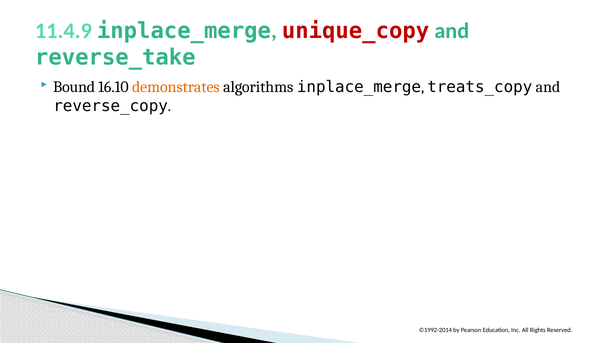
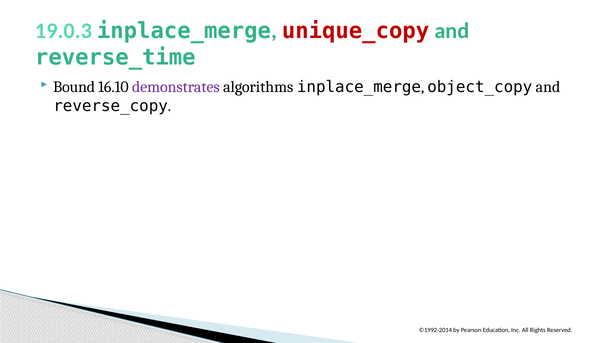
11.4.9: 11.4.9 -> 19.0.3
reverse_take: reverse_take -> reverse_time
demonstrates colour: orange -> purple
treats_copy: treats_copy -> object_copy
